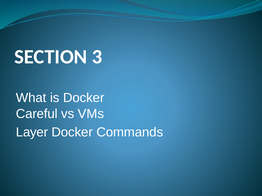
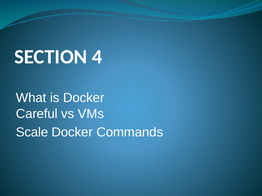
3: 3 -> 4
Layer: Layer -> Scale
